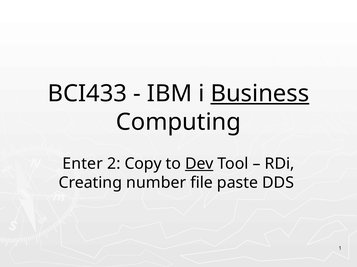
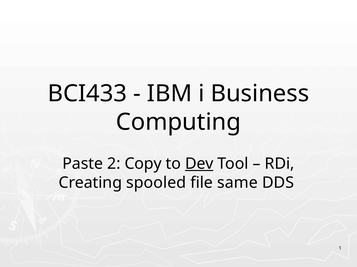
Business underline: present -> none
Enter: Enter -> Paste
number: number -> spooled
paste: paste -> same
